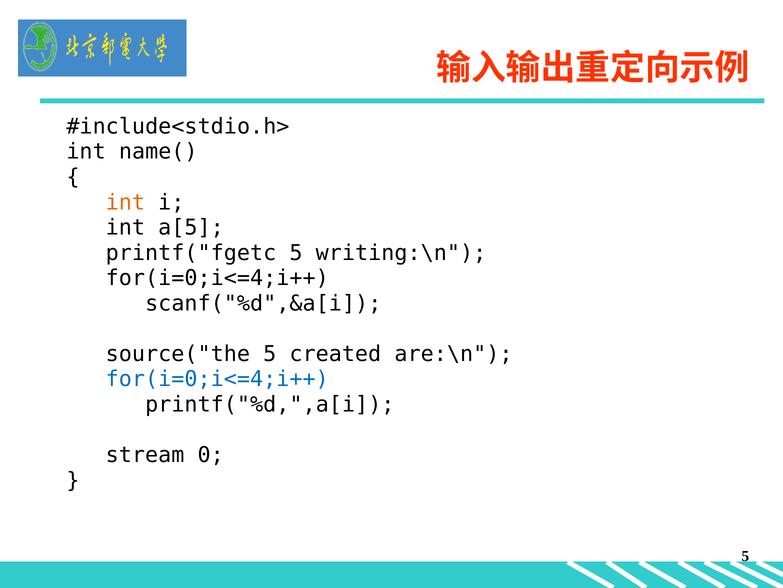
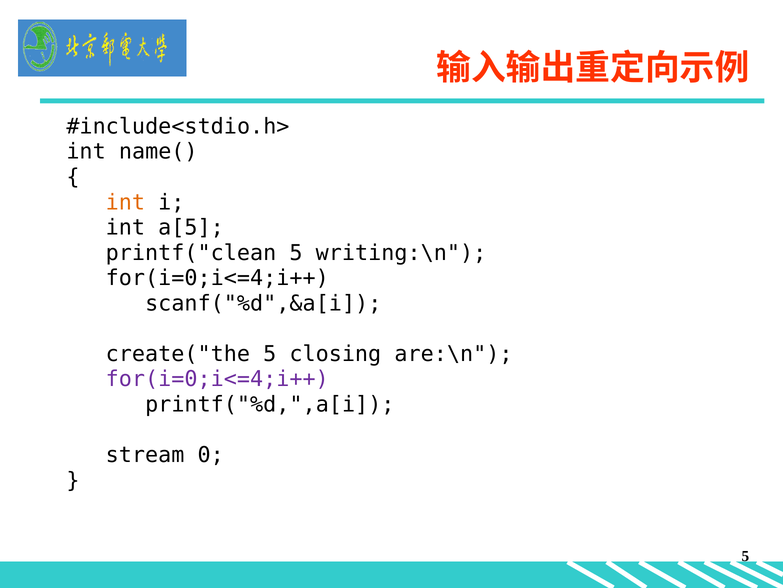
printf("fgetc: printf("fgetc -> printf("clean
source("the: source("the -> create("the
created: created -> closing
for(i=0;i<=4;i++ at (217, 379) colour: blue -> purple
